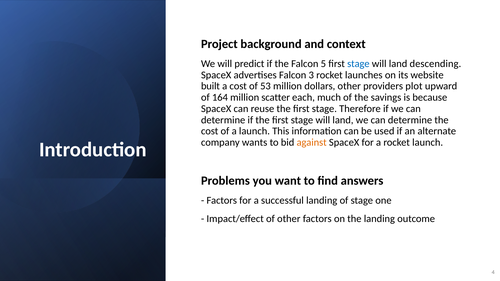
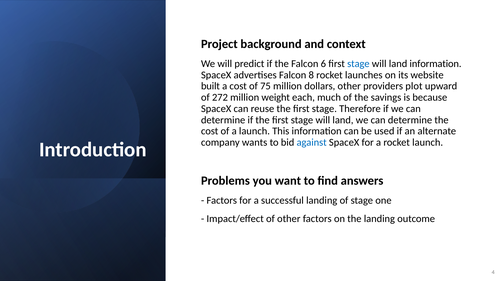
5: 5 -> 6
land descending: descending -> information
3: 3 -> 8
53: 53 -> 75
164: 164 -> 272
scatter: scatter -> weight
against colour: orange -> blue
